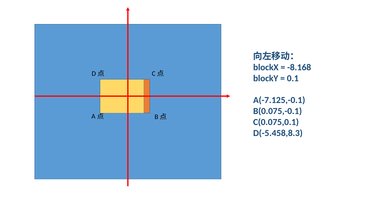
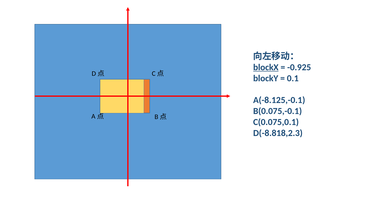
blockX underline: none -> present
-8.168: -8.168 -> -0.925
A(-7.125,-0.1: A(-7.125,-0.1 -> A(-8.125,-0.1
D(-5.458,8.3: D(-5.458,8.3 -> D(-8.818,2.3
